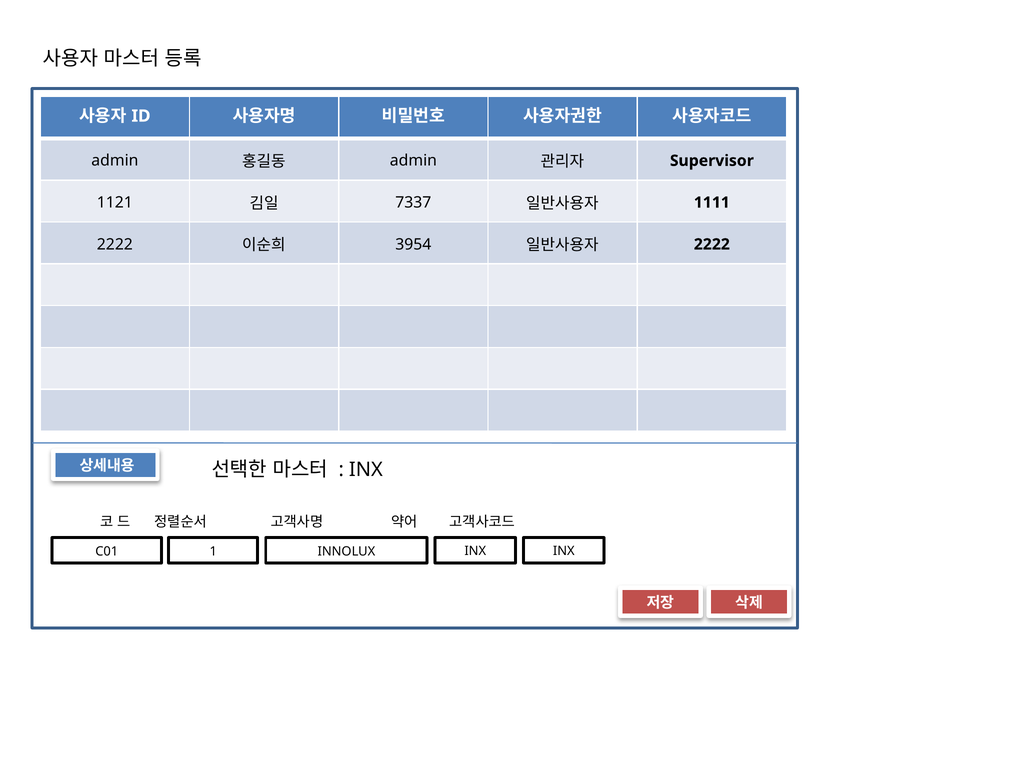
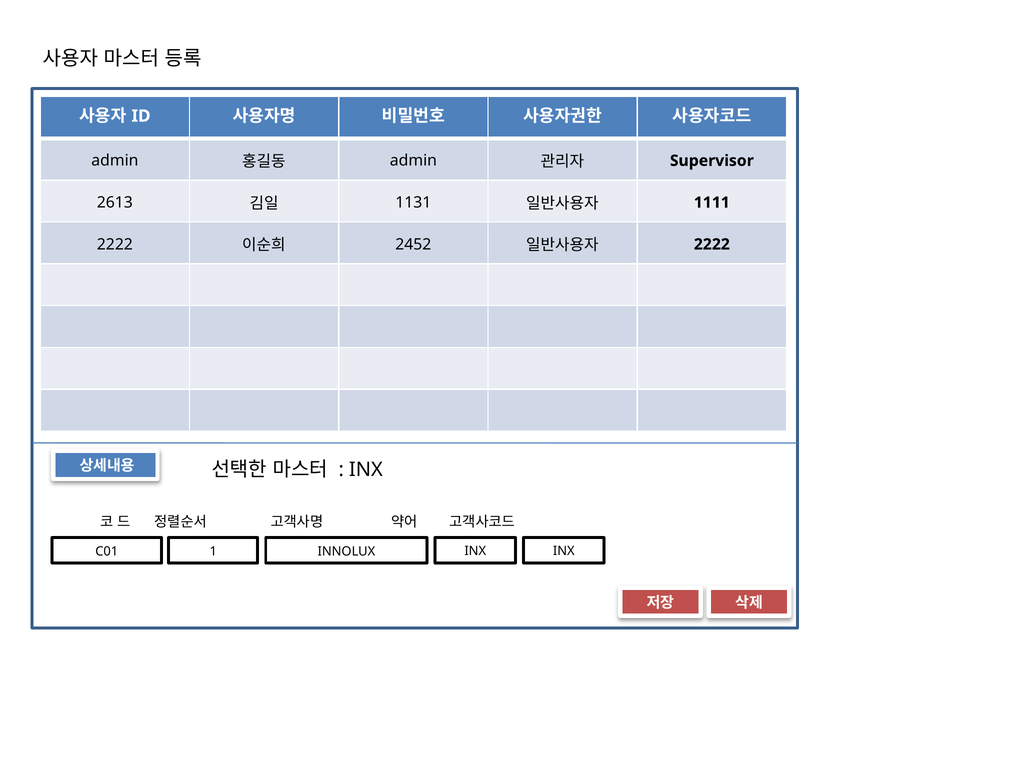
1121: 1121 -> 2613
7337: 7337 -> 1131
3954: 3954 -> 2452
